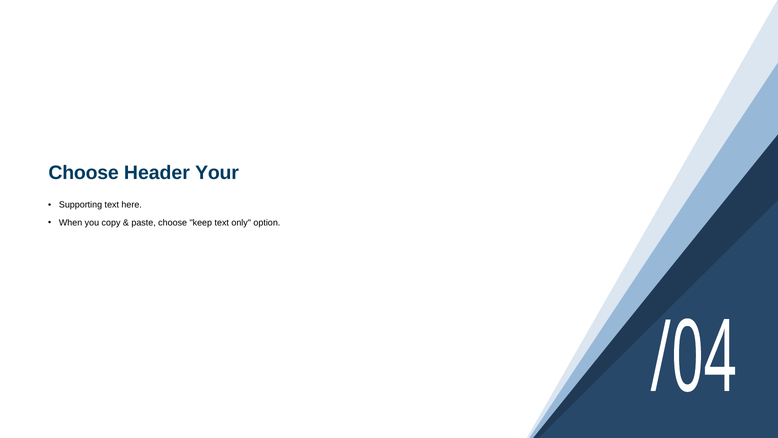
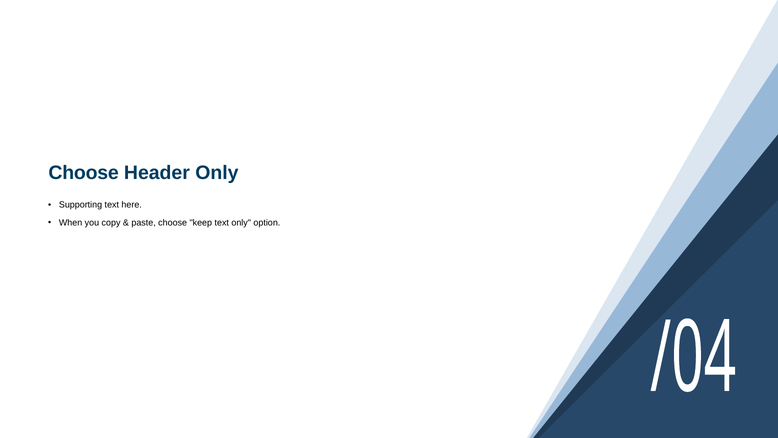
Header Your: Your -> Only
